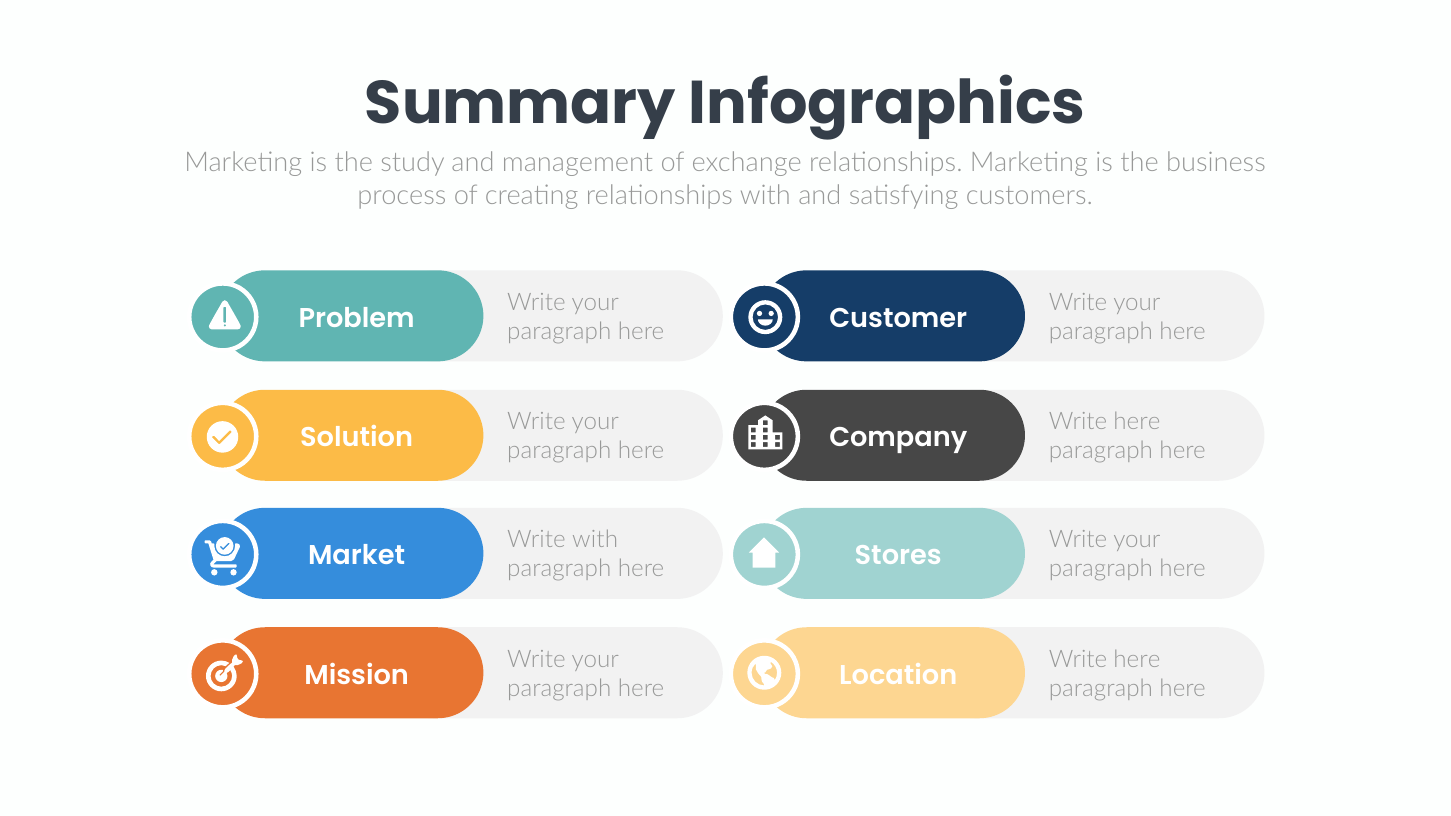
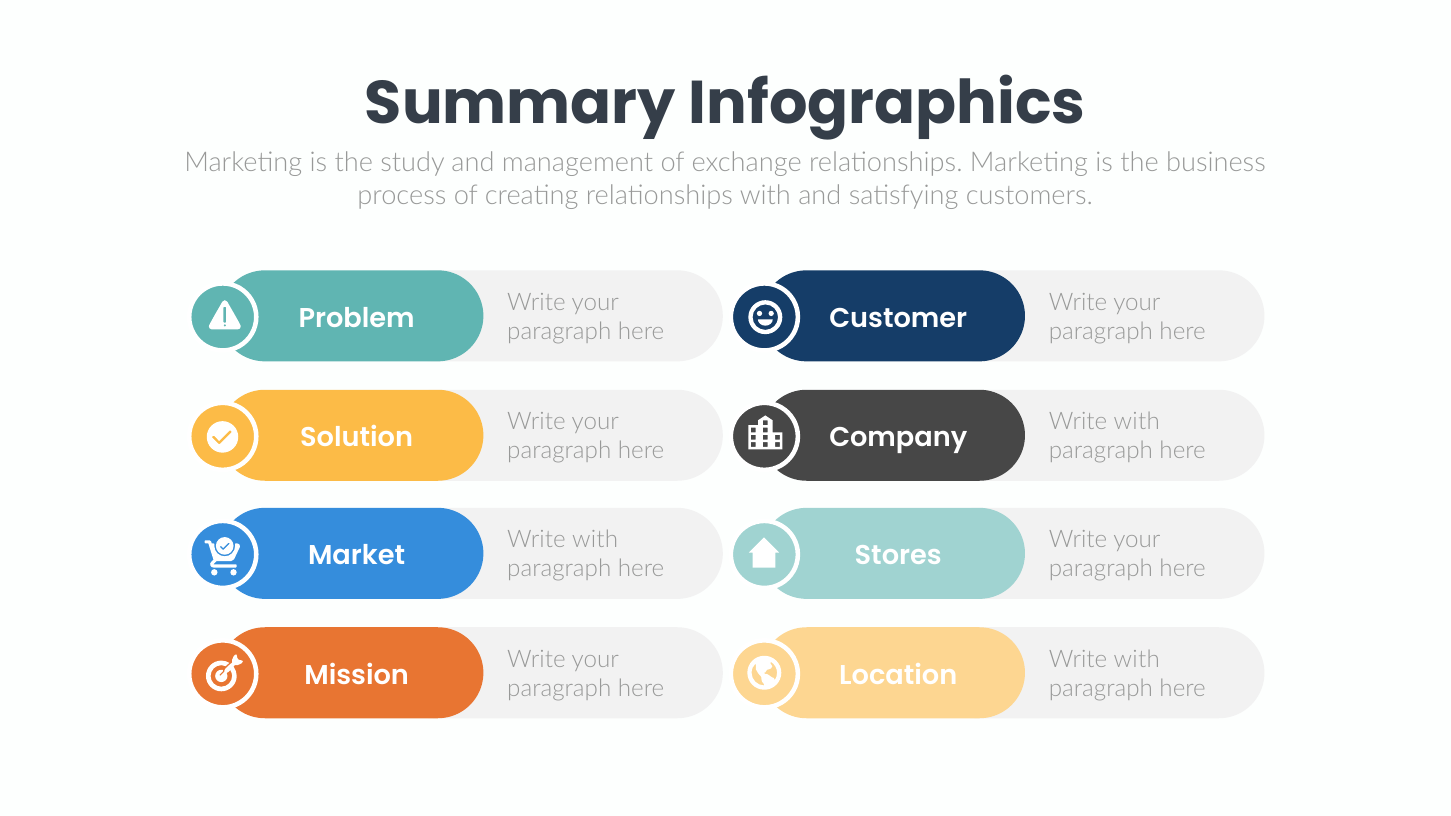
here at (1137, 422): here -> with
here at (1137, 660): here -> with
